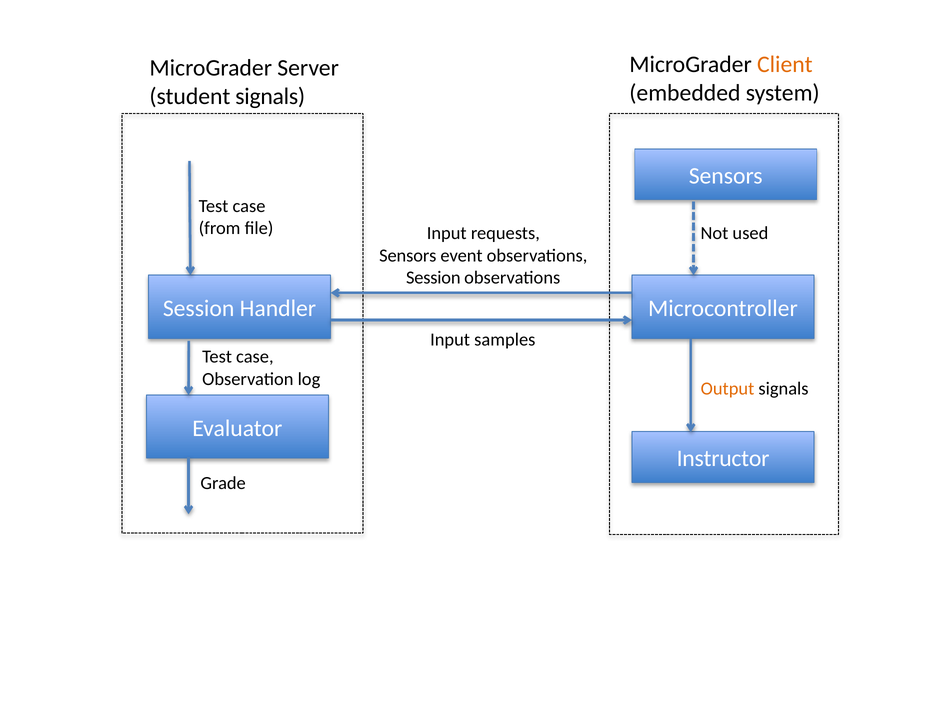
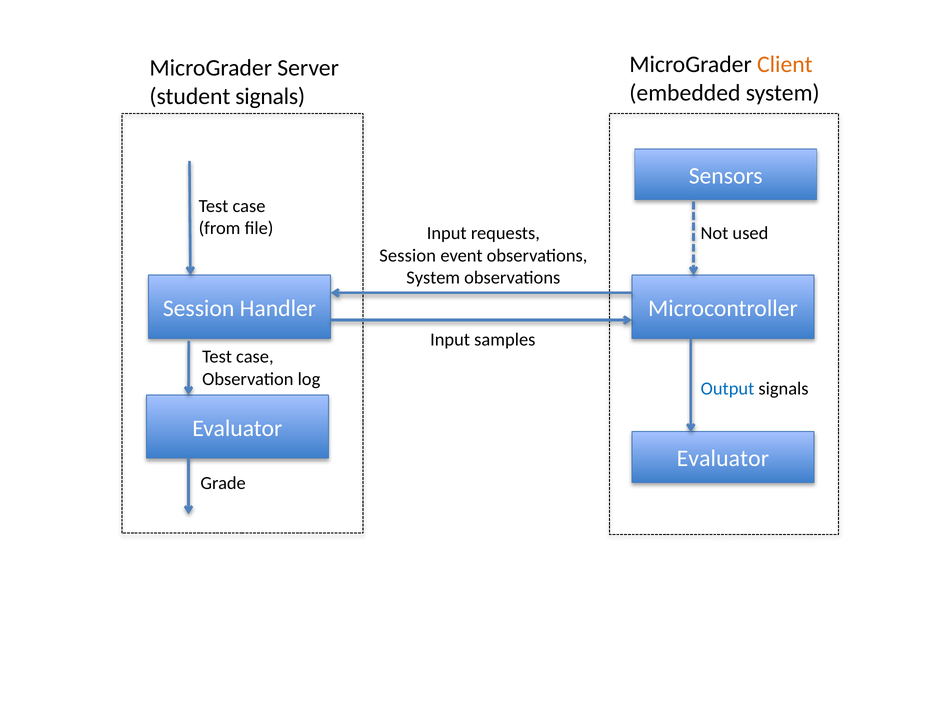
Sensors at (408, 255): Sensors -> Session
Session at (433, 278): Session -> System
Output colour: orange -> blue
Instructor at (723, 459): Instructor -> Evaluator
